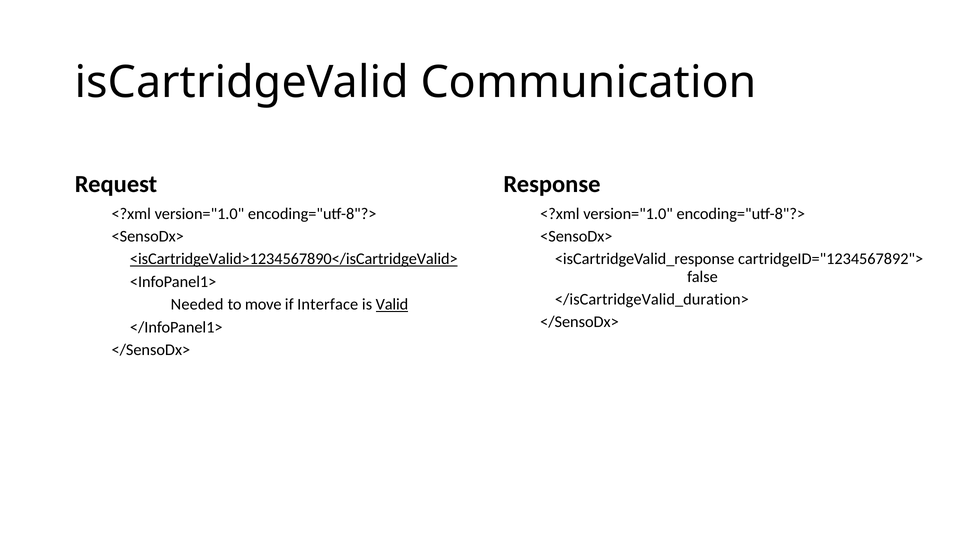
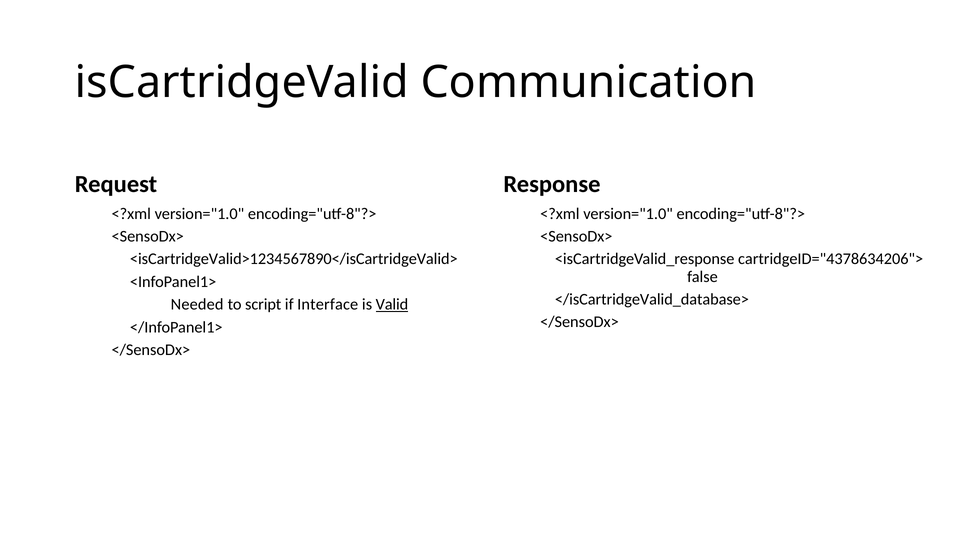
<isCartridgeValid>1234567890</isCartridgeValid> underline: present -> none
cartridgeID="1234567892">: cartridgeID="1234567892"> -> cartridgeID="4378634206">
</isCartridgeValid_duration>: </isCartridgeValid_duration> -> </isCartridgeValid_database>
move: move -> script
